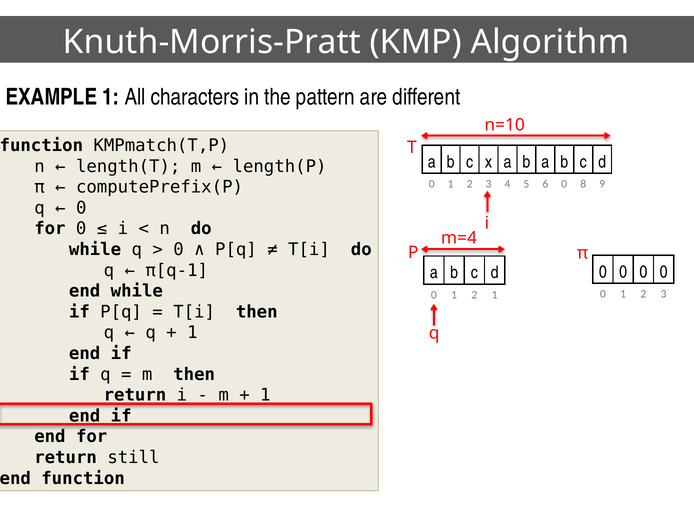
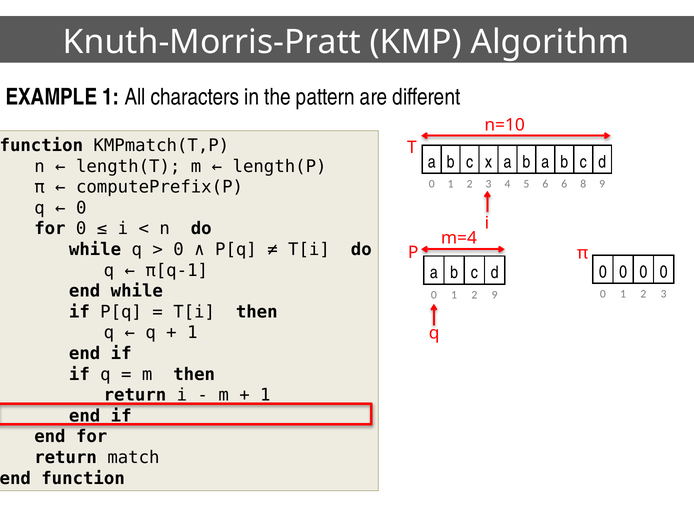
6 0: 0 -> 6
2 1: 1 -> 9
still: still -> match
